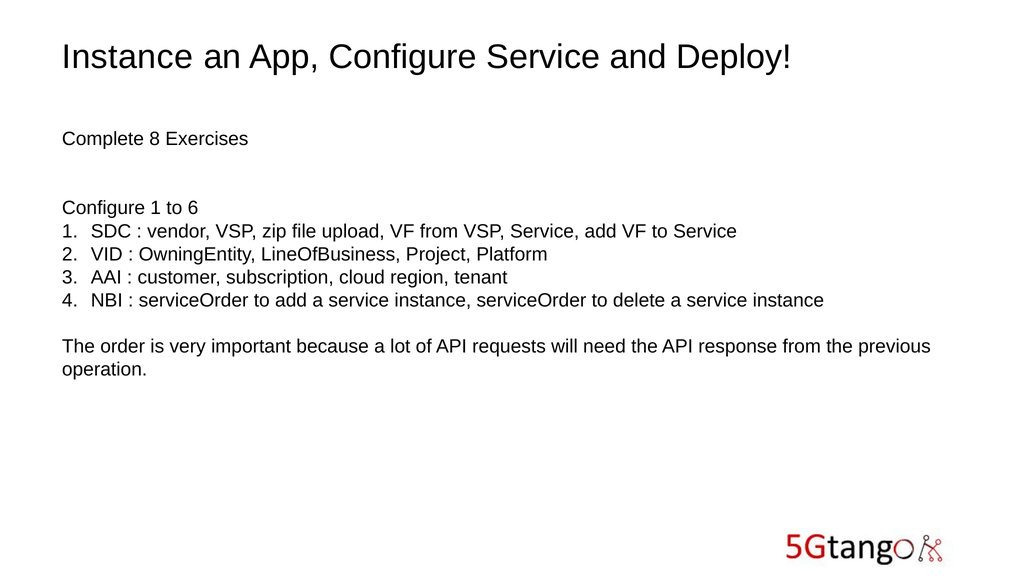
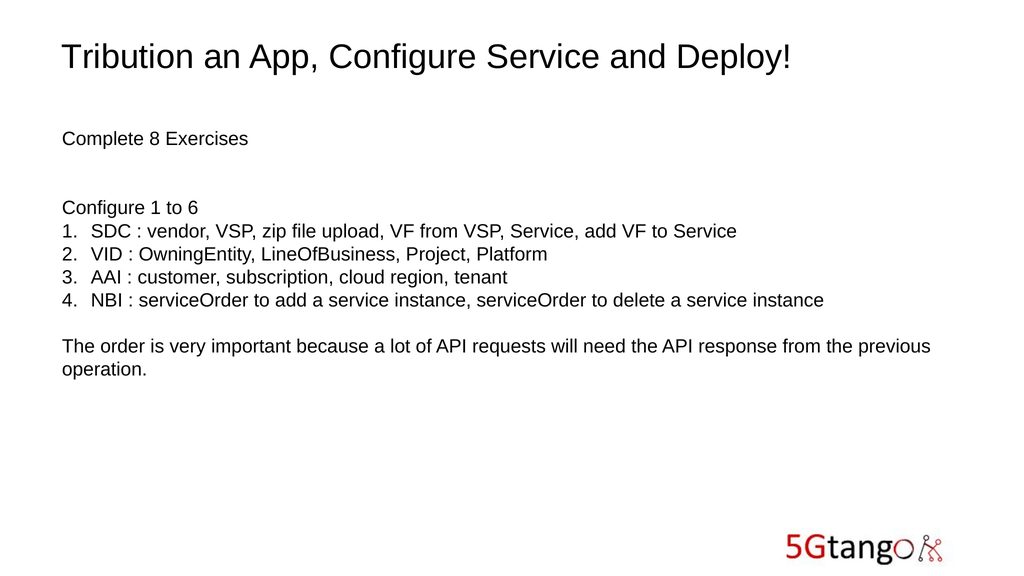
Instance at (127, 57): Instance -> Tribution
